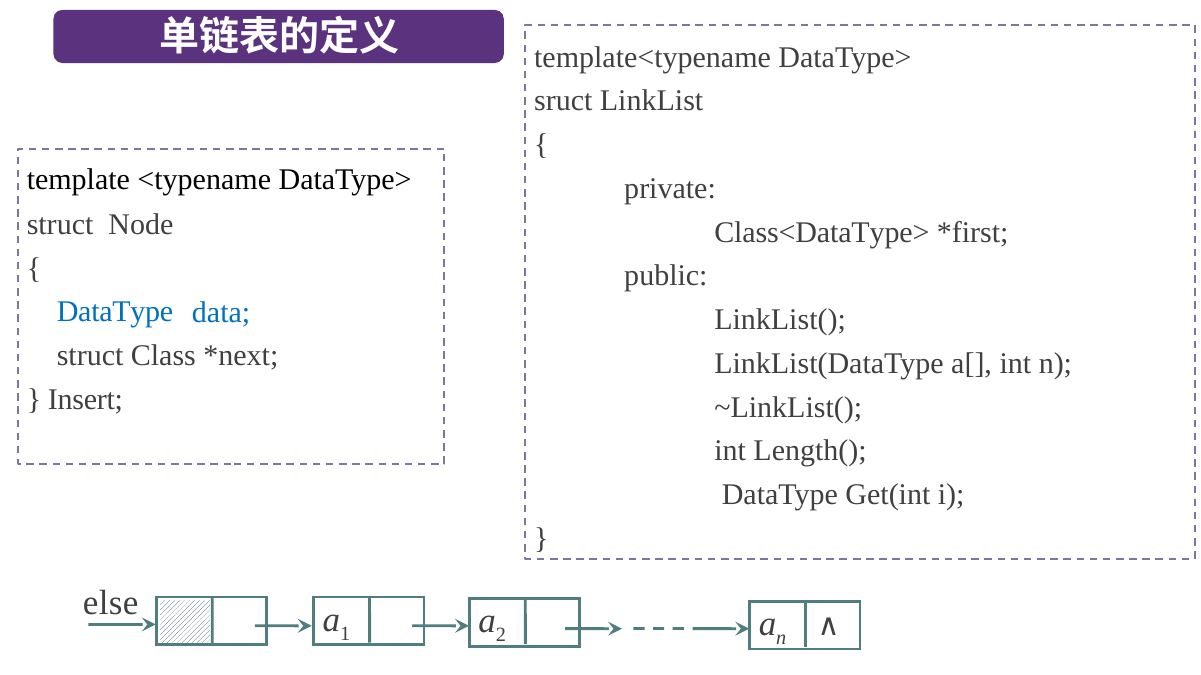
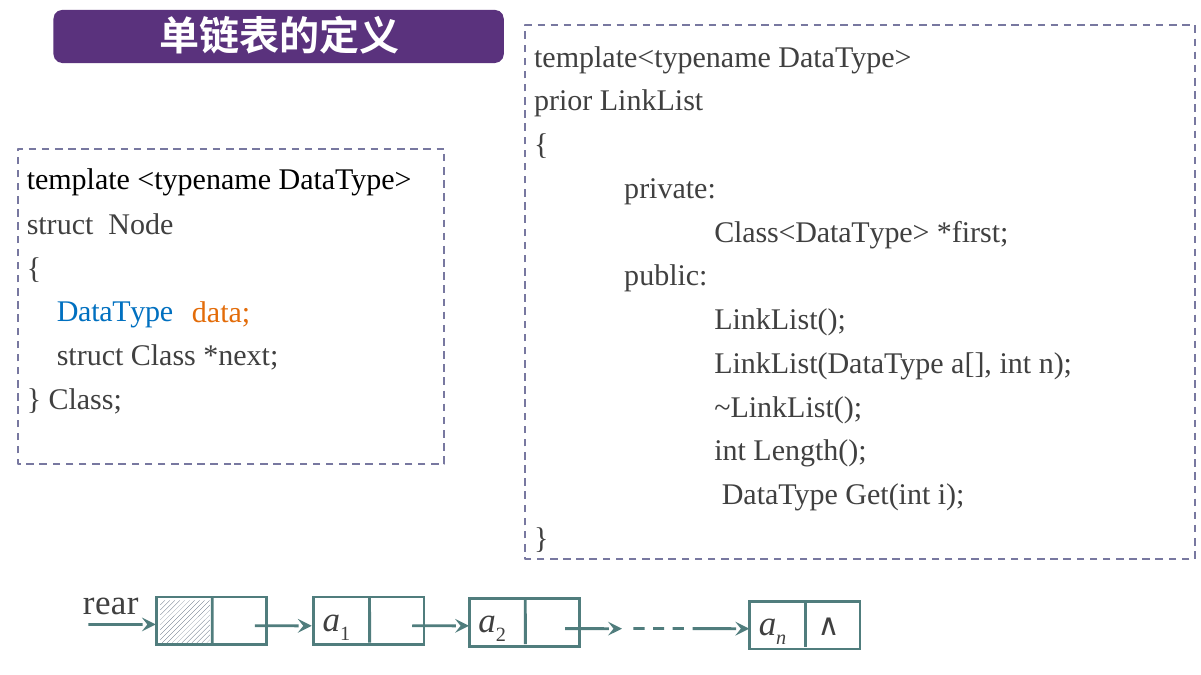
sruct: sruct -> prior
data colour: blue -> orange
Insert at (85, 400): Insert -> Class
else: else -> rear
